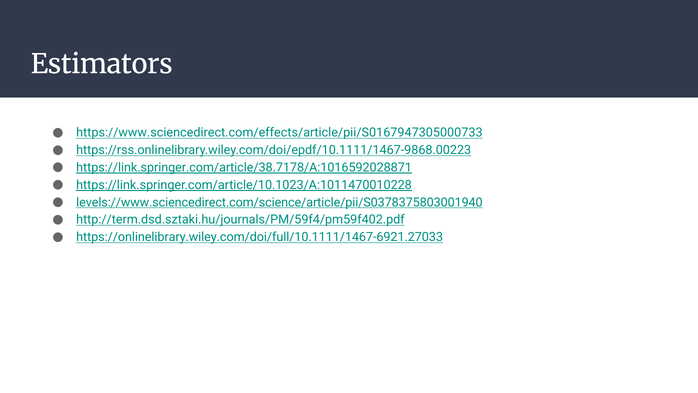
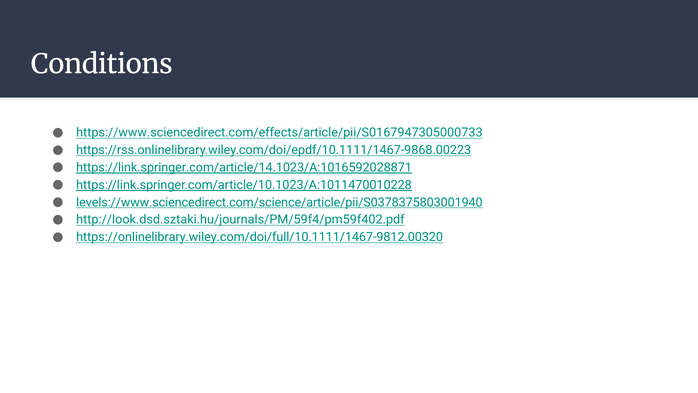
Estimators: Estimators -> Conditions
https://link.springer.com/article/38.7178/A:1016592028871: https://link.springer.com/article/38.7178/A:1016592028871 -> https://link.springer.com/article/14.1023/A:1016592028871
http://term.dsd.sztaki.hu/journals/PM/59f4/pm59f402.pdf: http://term.dsd.sztaki.hu/journals/PM/59f4/pm59f402.pdf -> http://look.dsd.sztaki.hu/journals/PM/59f4/pm59f402.pdf
https://onlinelibrary.wiley.com/doi/full/10.1111/1467-6921.27033: https://onlinelibrary.wiley.com/doi/full/10.1111/1467-6921.27033 -> https://onlinelibrary.wiley.com/doi/full/10.1111/1467-9812.00320
